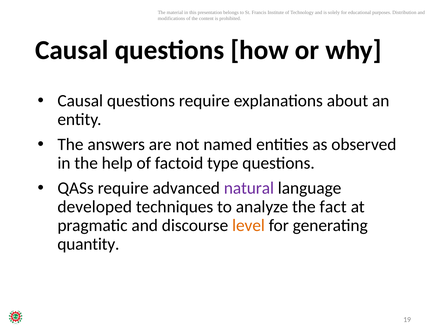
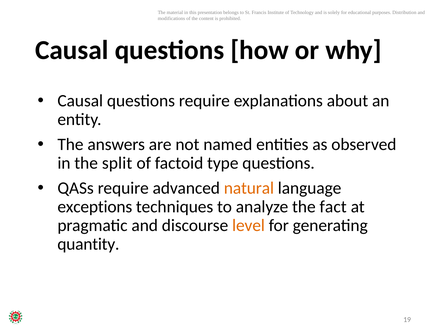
help: help -> split
natural colour: purple -> orange
developed: developed -> exceptions
